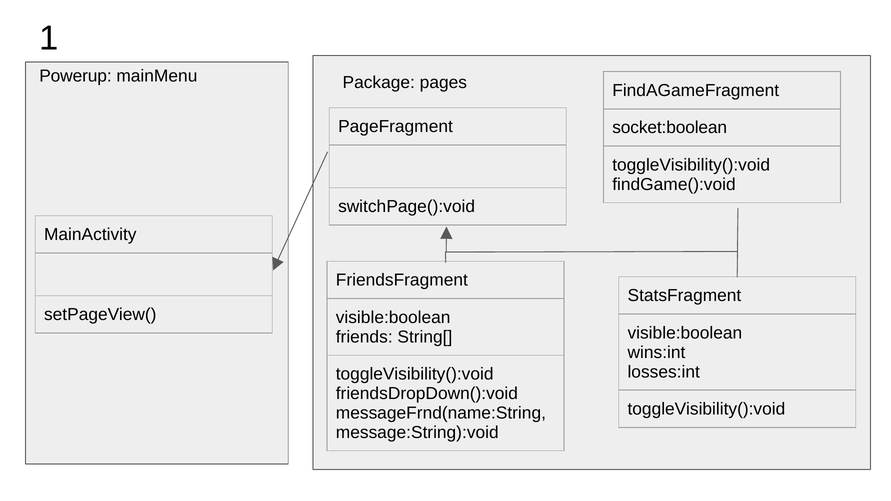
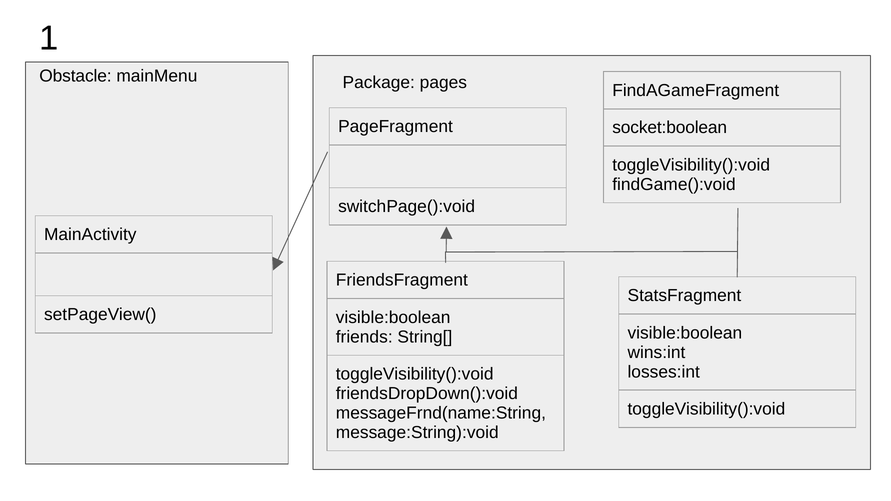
Powerup: Powerup -> Obstacle
